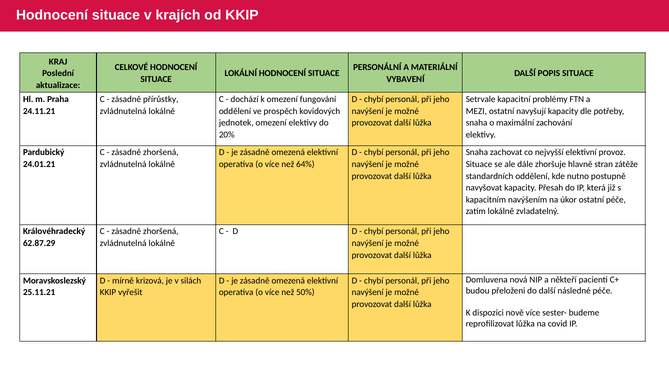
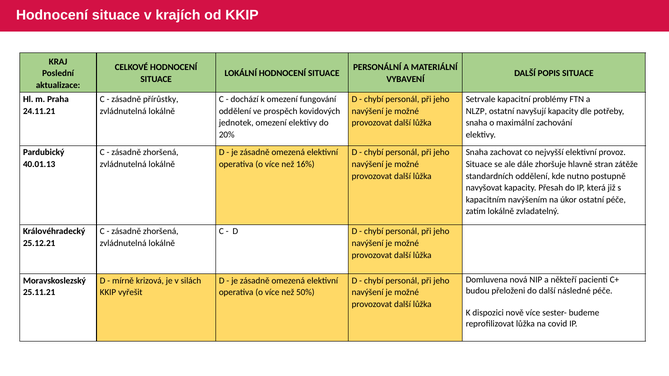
MEZI: MEZI -> NLZP
24.01.21: 24.01.21 -> 40.01.13
64%: 64% -> 16%
62.87.29: 62.87.29 -> 25.12.21
